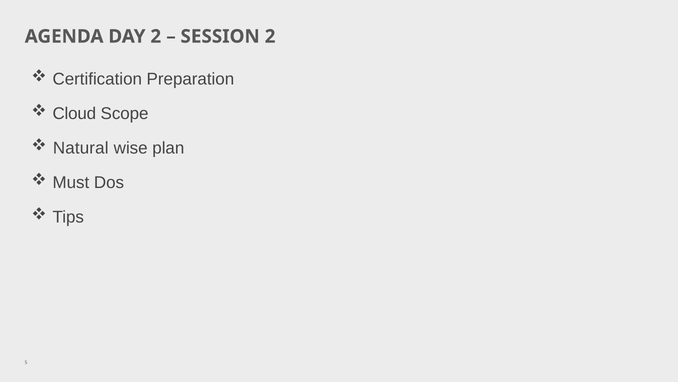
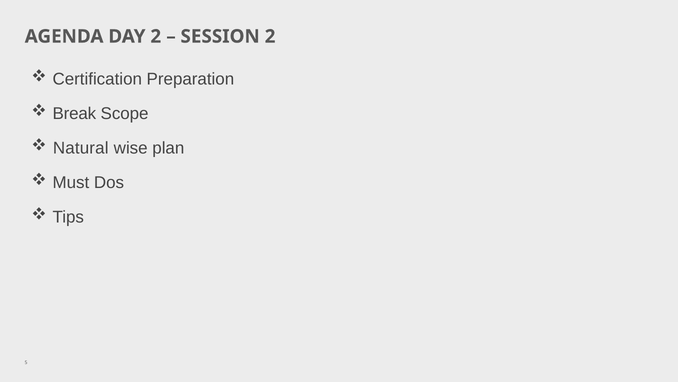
Cloud: Cloud -> Break
